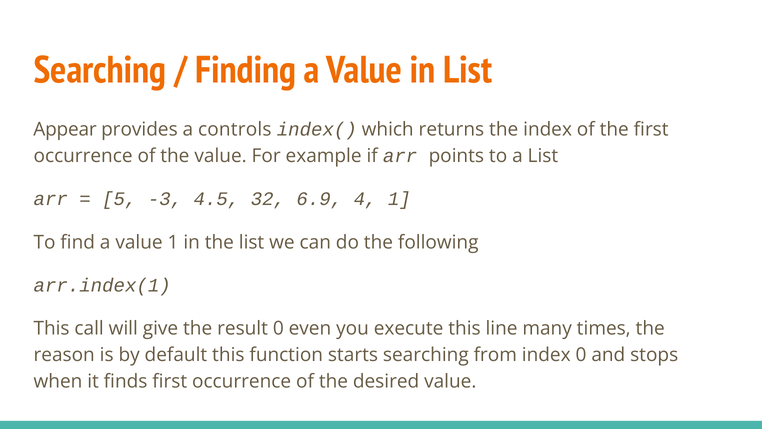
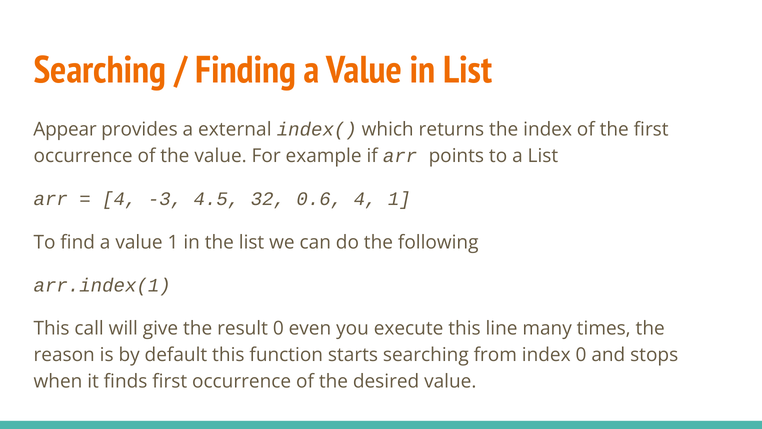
controls: controls -> external
5 at (119, 199): 5 -> 4
6.9: 6.9 -> 0.6
